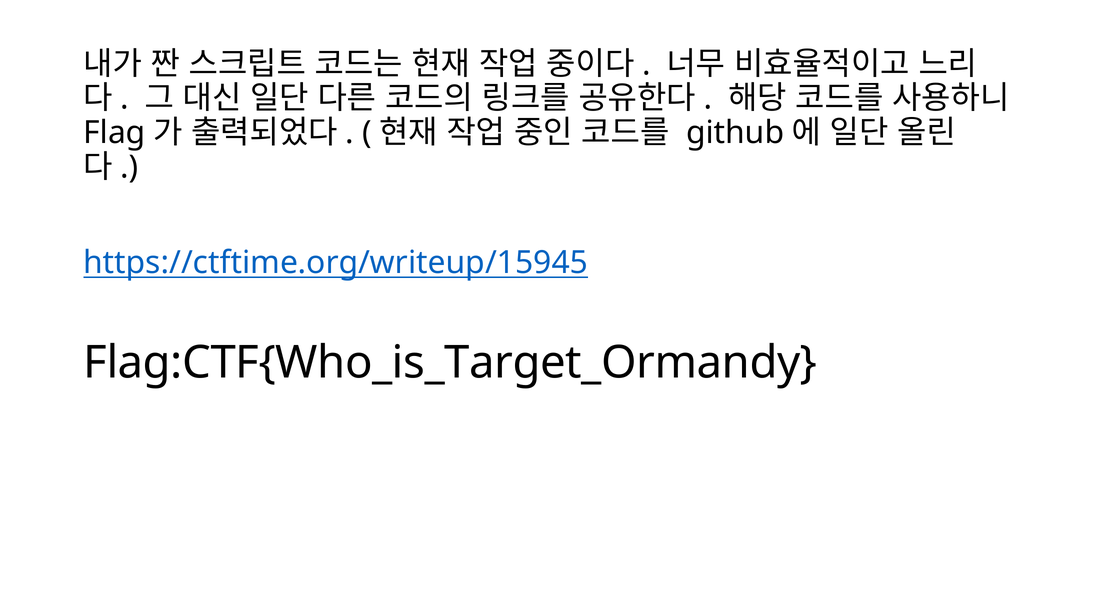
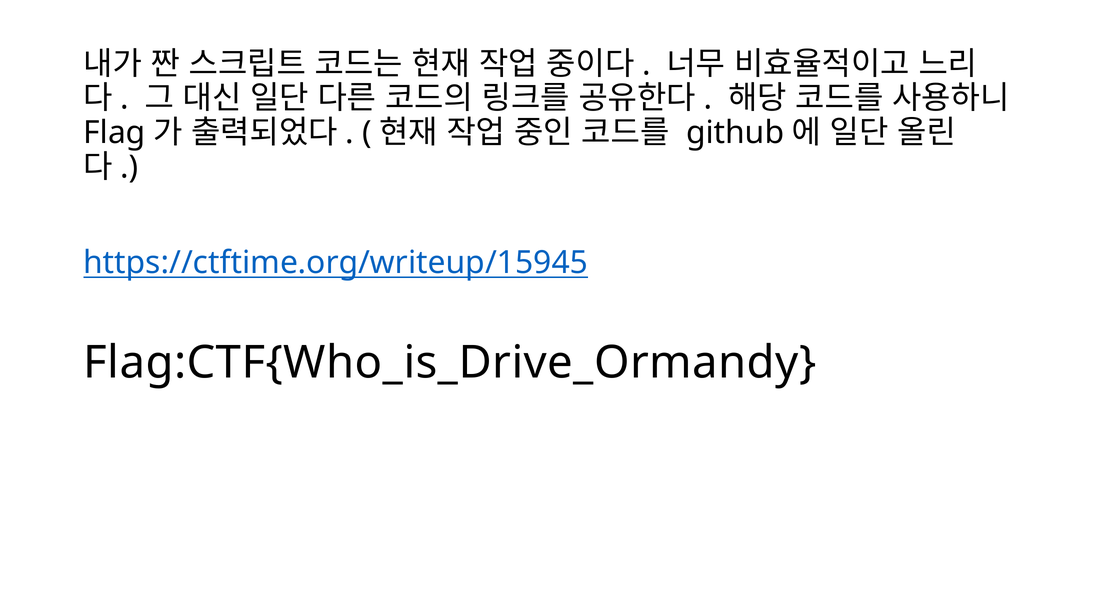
Flag:CTF{Who_is_Target_Ormandy: Flag:CTF{Who_is_Target_Ormandy -> Flag:CTF{Who_is_Drive_Ormandy
